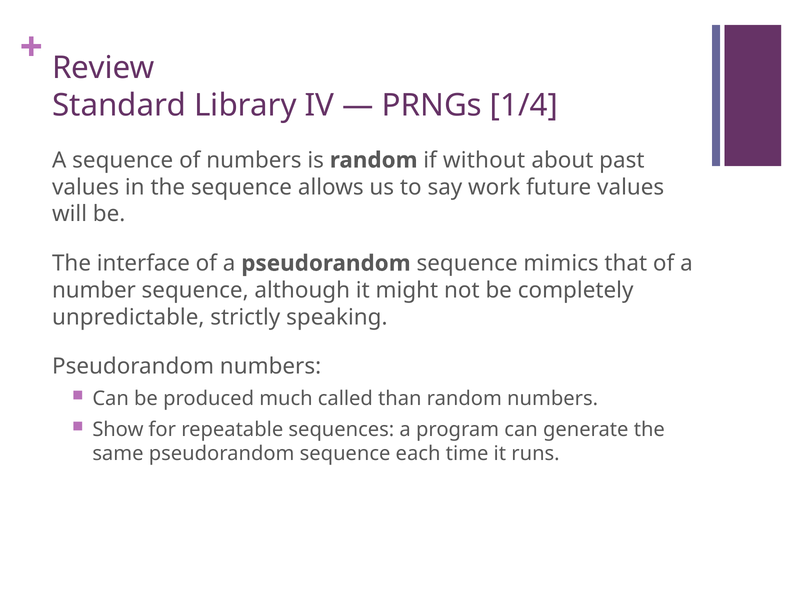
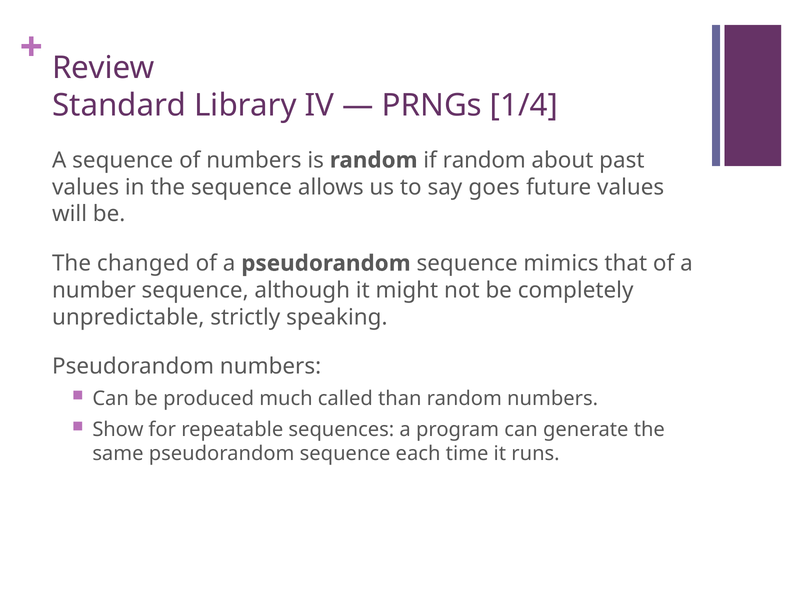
if without: without -> random
work: work -> goes
interface: interface -> changed
